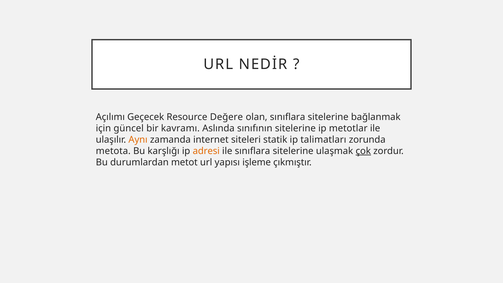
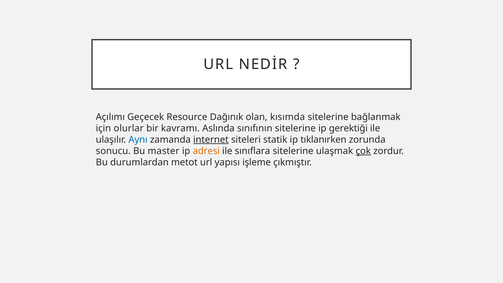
Değere: Değere -> Dağınık
olan sınıflara: sınıflara -> kısımda
güncel: güncel -> olurlar
metotlar: metotlar -> gerektiği
Aynı colour: orange -> blue
internet underline: none -> present
talimatları: talimatları -> tıklanırken
metota: metota -> sonucu
karşlığı: karşlığı -> master
